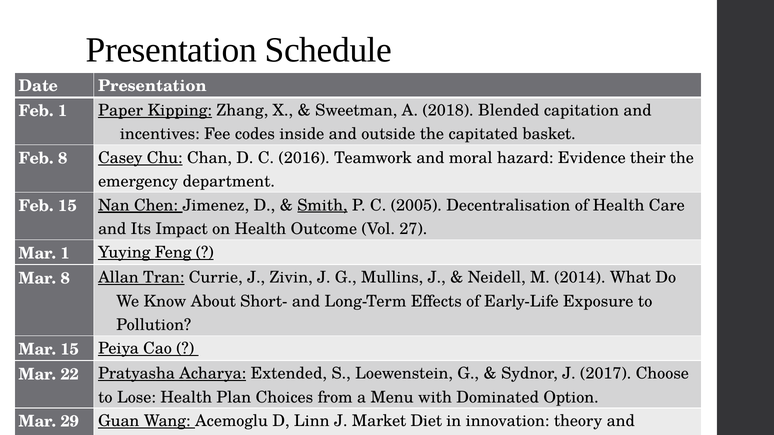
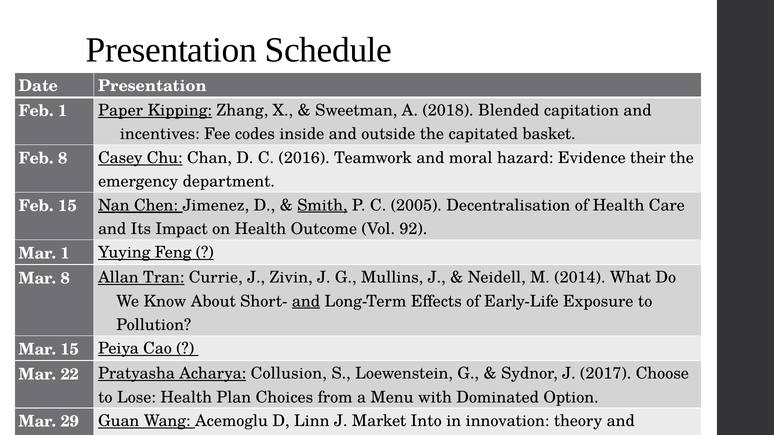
27: 27 -> 92
and at (306, 302) underline: none -> present
Extended: Extended -> Collusion
Diet: Diet -> Into
